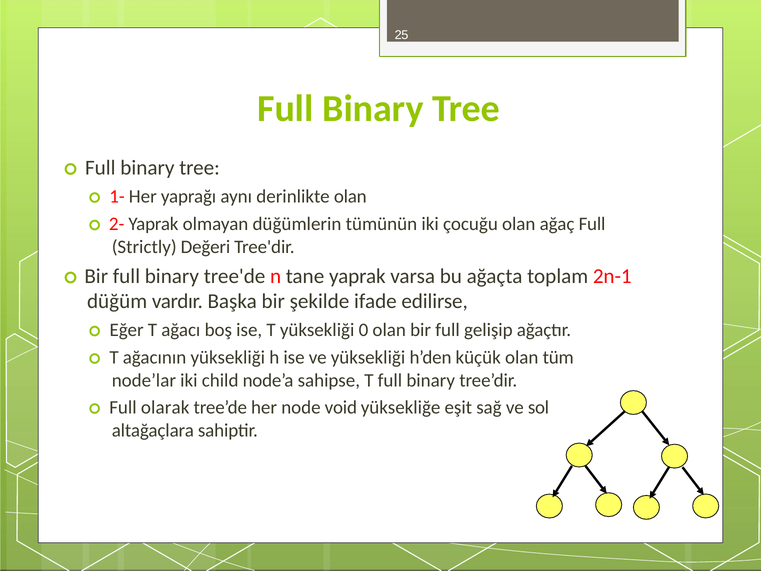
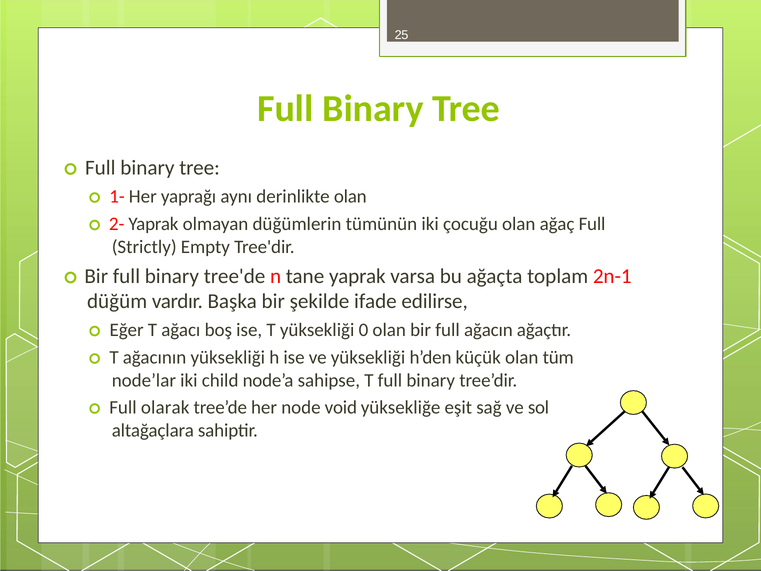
Değeri: Değeri -> Empty
gelişip: gelişip -> ağacın
